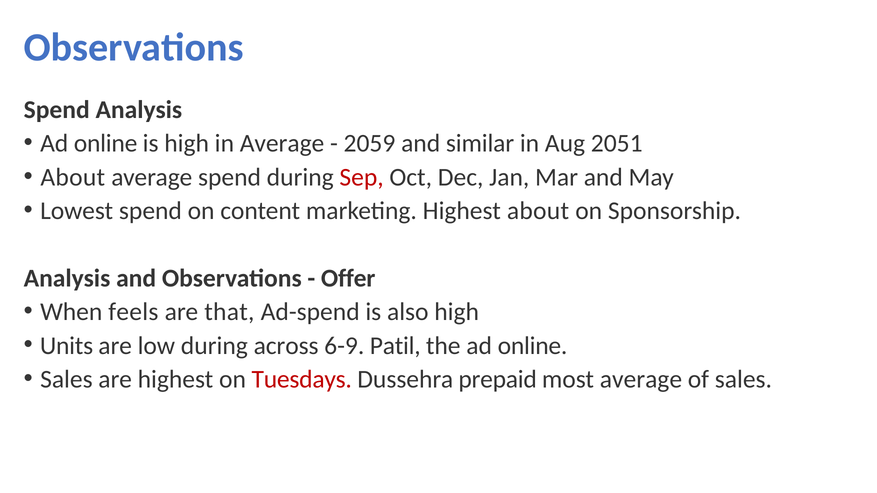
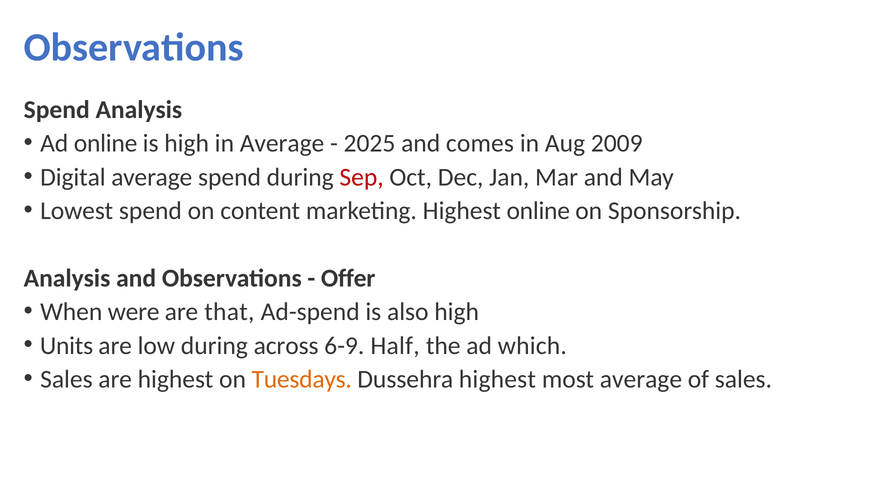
2059: 2059 -> 2025
similar: similar -> comes
2051: 2051 -> 2009
About at (73, 177): About -> Digital
Highest about: about -> online
feels: feels -> were
Patil: Patil -> Half
the ad online: online -> which
Tuesdays colour: red -> orange
Dussehra prepaid: prepaid -> highest
